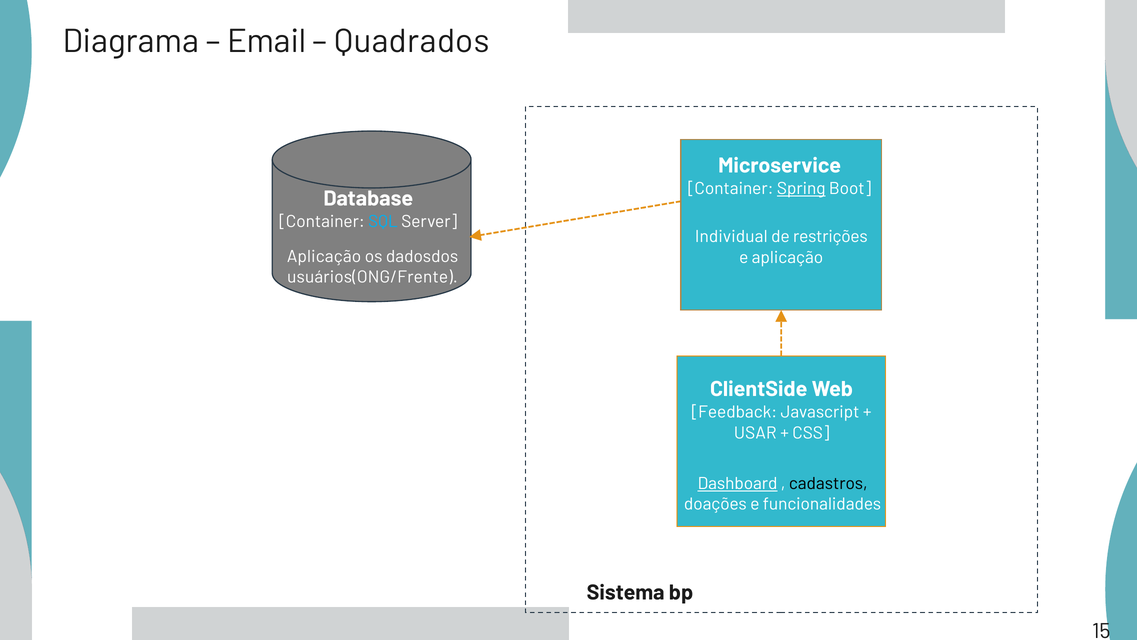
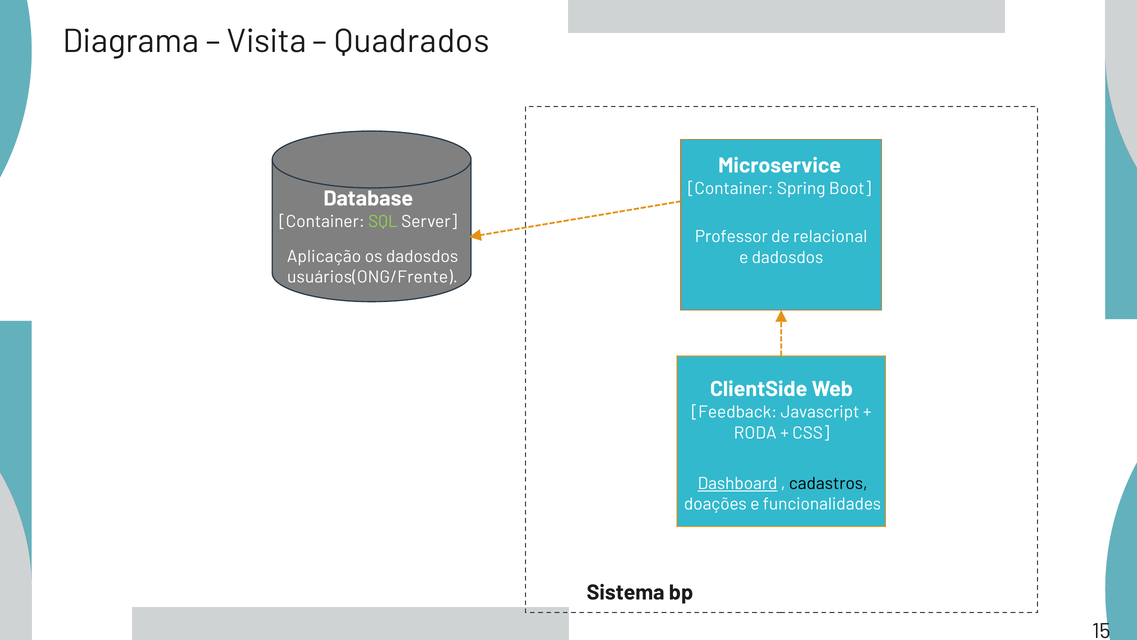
Email: Email -> Visita
Spring underline: present -> none
SQL colour: light blue -> light green
Individual: Individual -> Professor
restrições: restrições -> relacional
e aplicação: aplicação -> dadosdos
USAR: USAR -> RODA
